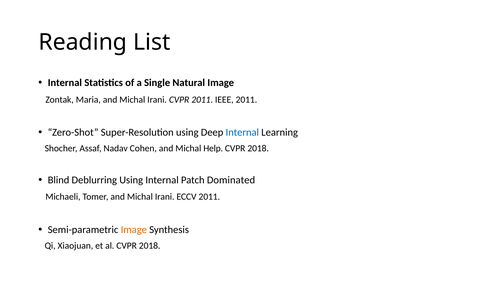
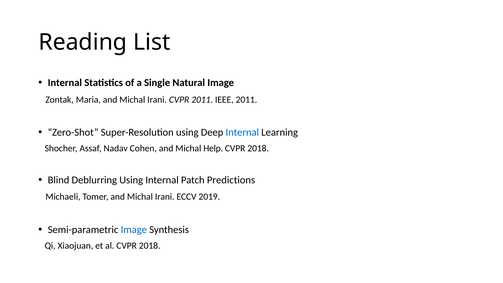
Dominated: Dominated -> Predictions
ECCV 2011: 2011 -> 2019
Image at (134, 230) colour: orange -> blue
